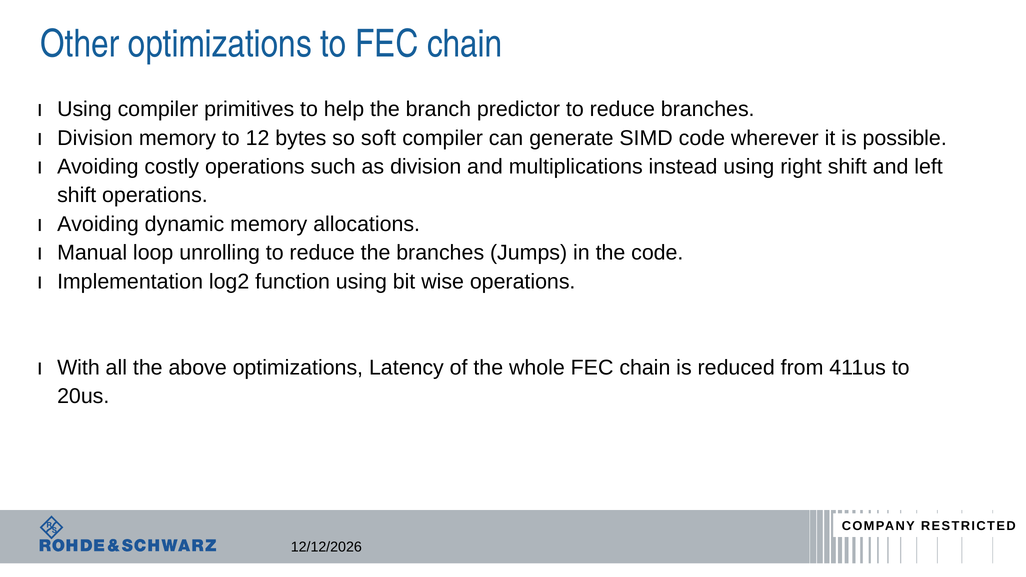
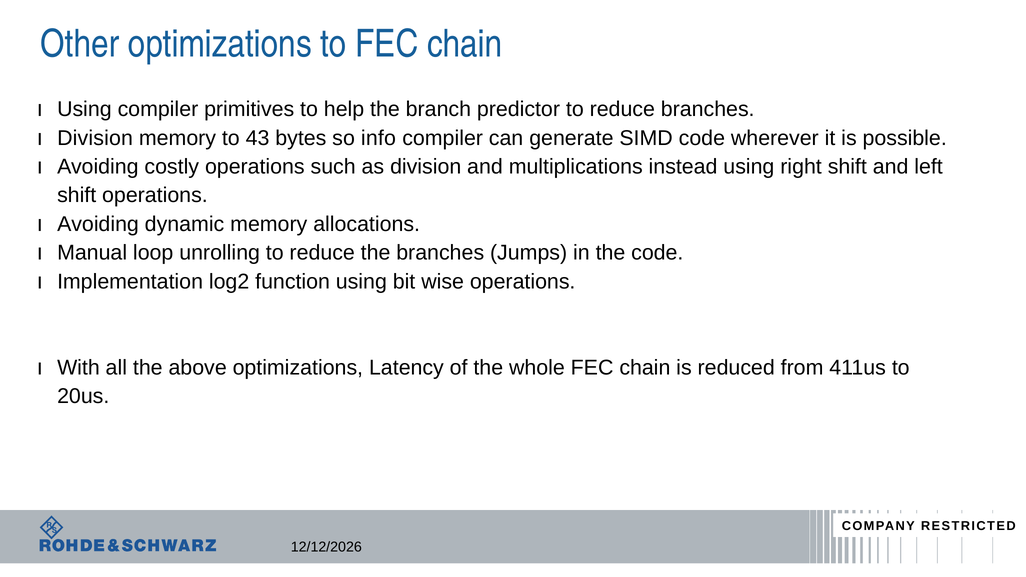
12: 12 -> 43
soft: soft -> info
